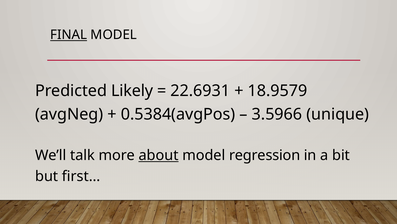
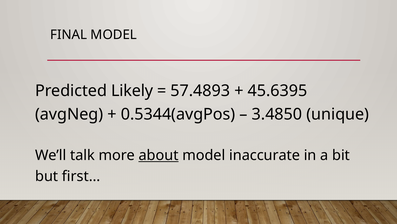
FINAL underline: present -> none
22.6931: 22.6931 -> 57.4893
18.9579: 18.9579 -> 45.6395
0.5384(avgPos: 0.5384(avgPos -> 0.5344(avgPos
3.5966: 3.5966 -> 3.4850
regression: regression -> inaccurate
